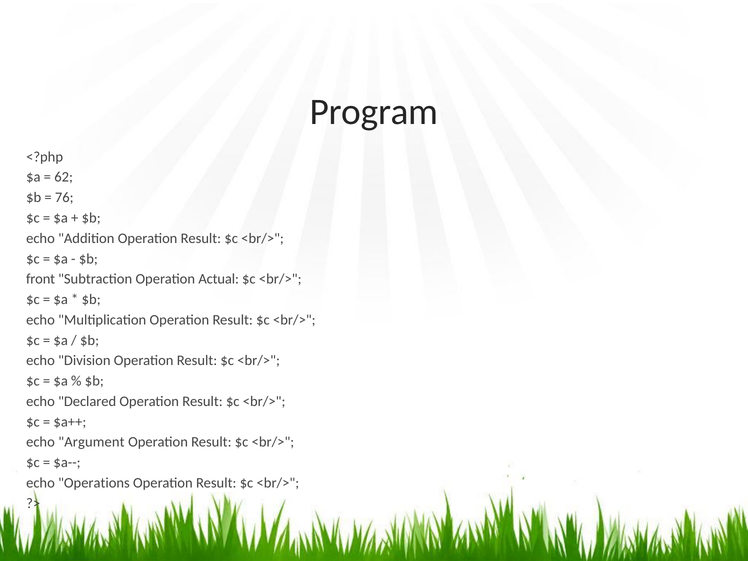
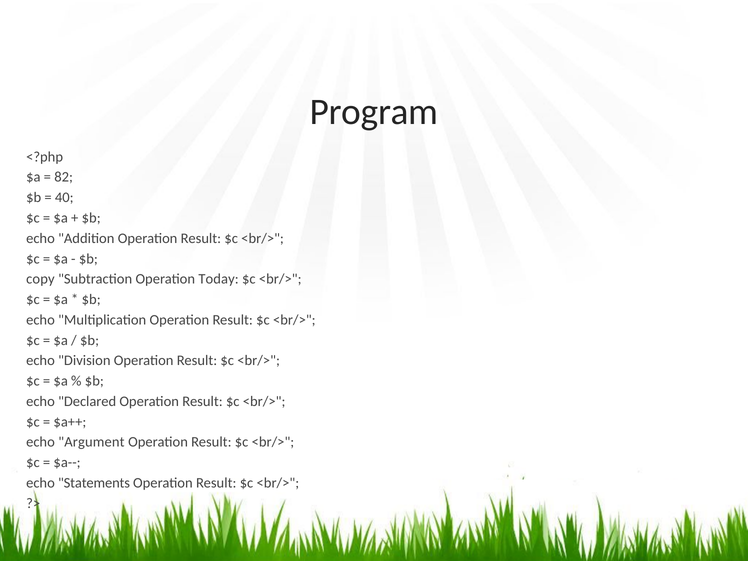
62: 62 -> 82
76: 76 -> 40
front: front -> copy
Actual: Actual -> Today
Operations: Operations -> Statements
